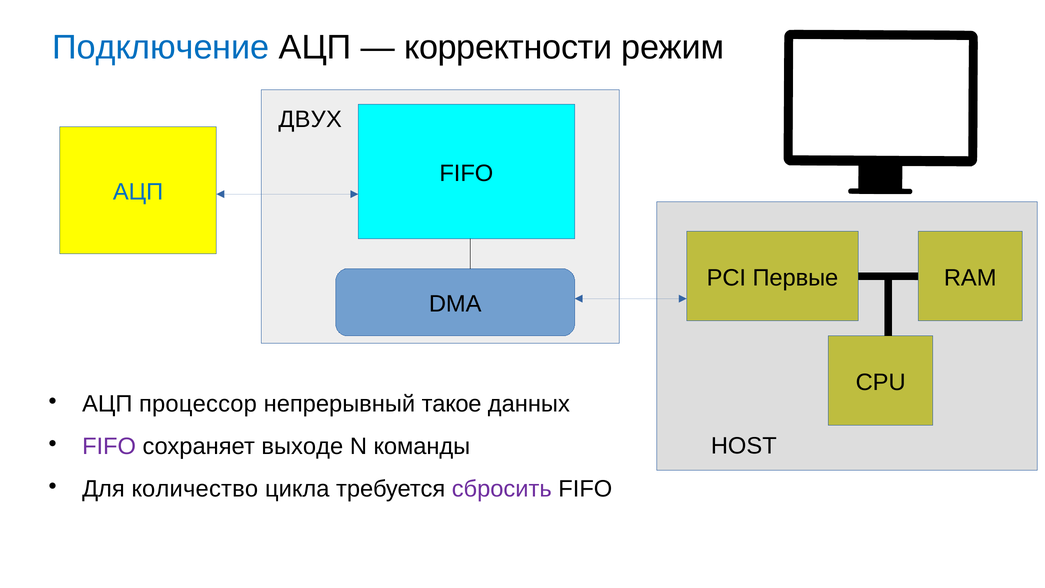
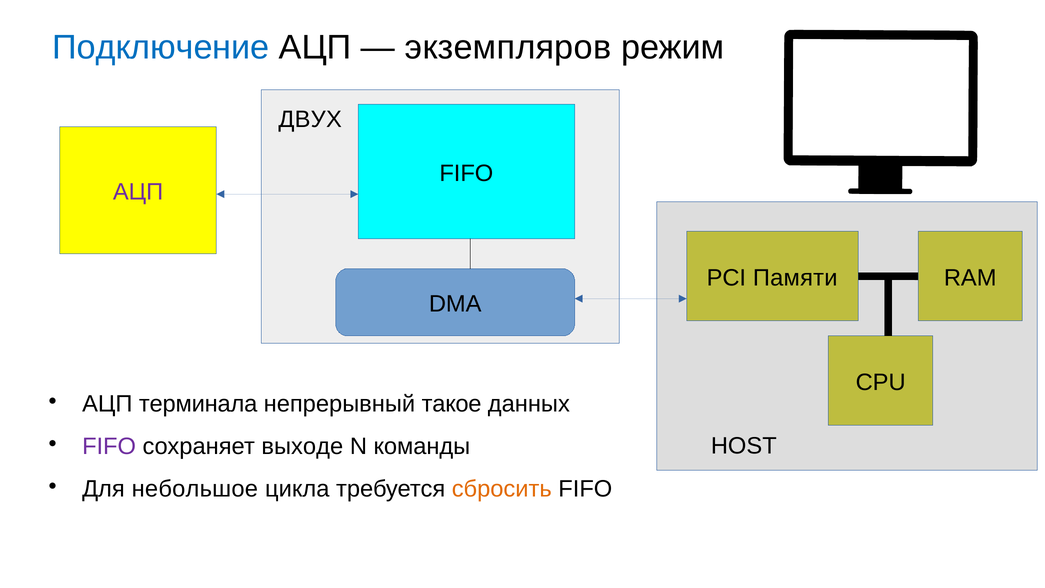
корректности: корректности -> экземпляров
АЦП at (138, 192) colour: blue -> purple
Первые: Первые -> Памяти
процессор: процессор -> терминала
количество: количество -> небольшое
сбросить colour: purple -> orange
